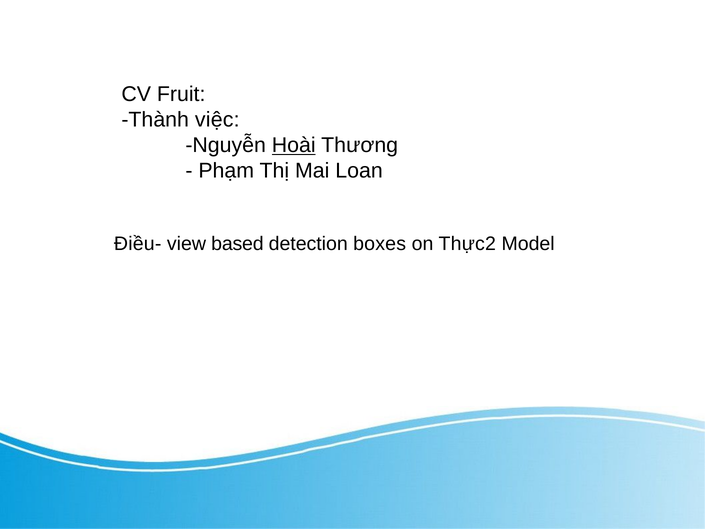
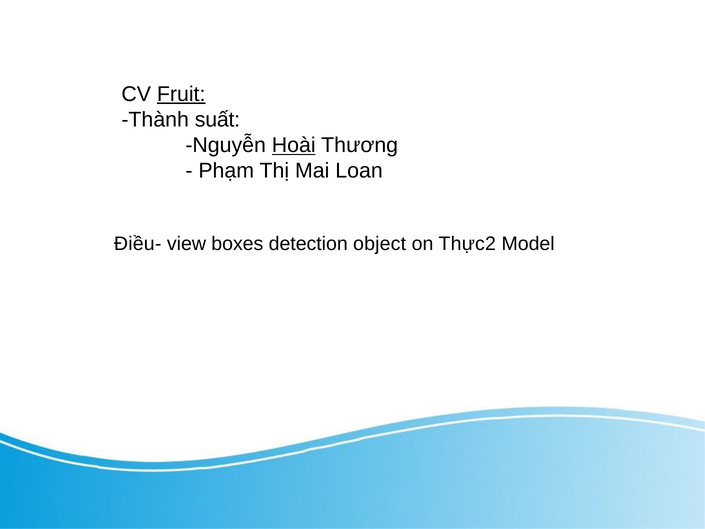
Fruit underline: none -> present
việc: việc -> suất
based: based -> boxes
boxes: boxes -> object
